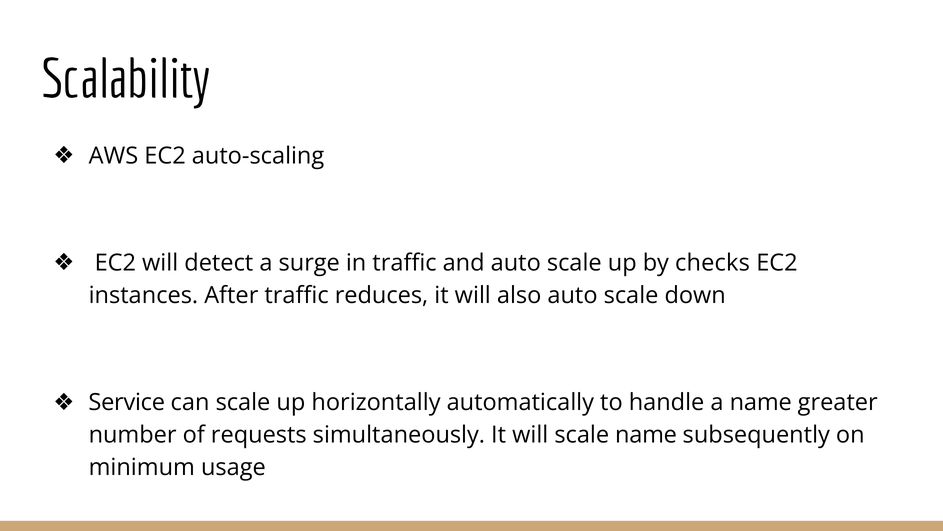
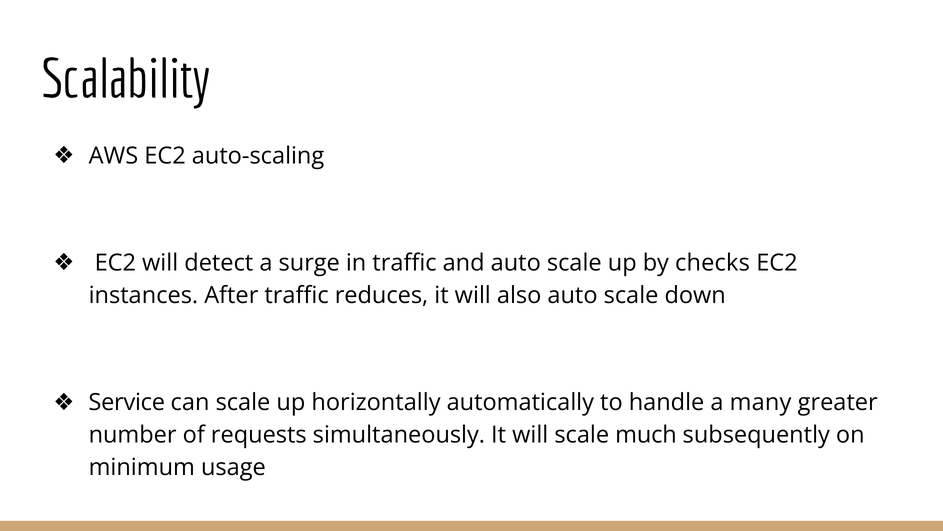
a name: name -> many
scale name: name -> much
